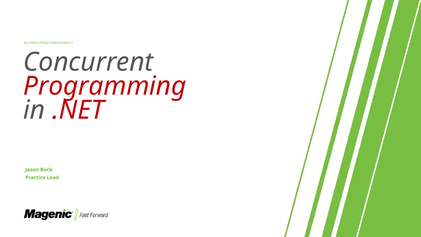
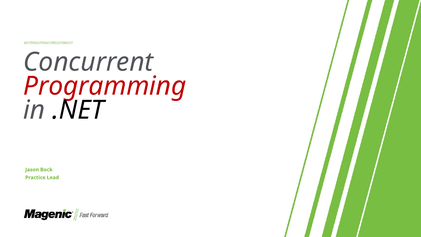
.NET colour: red -> black
